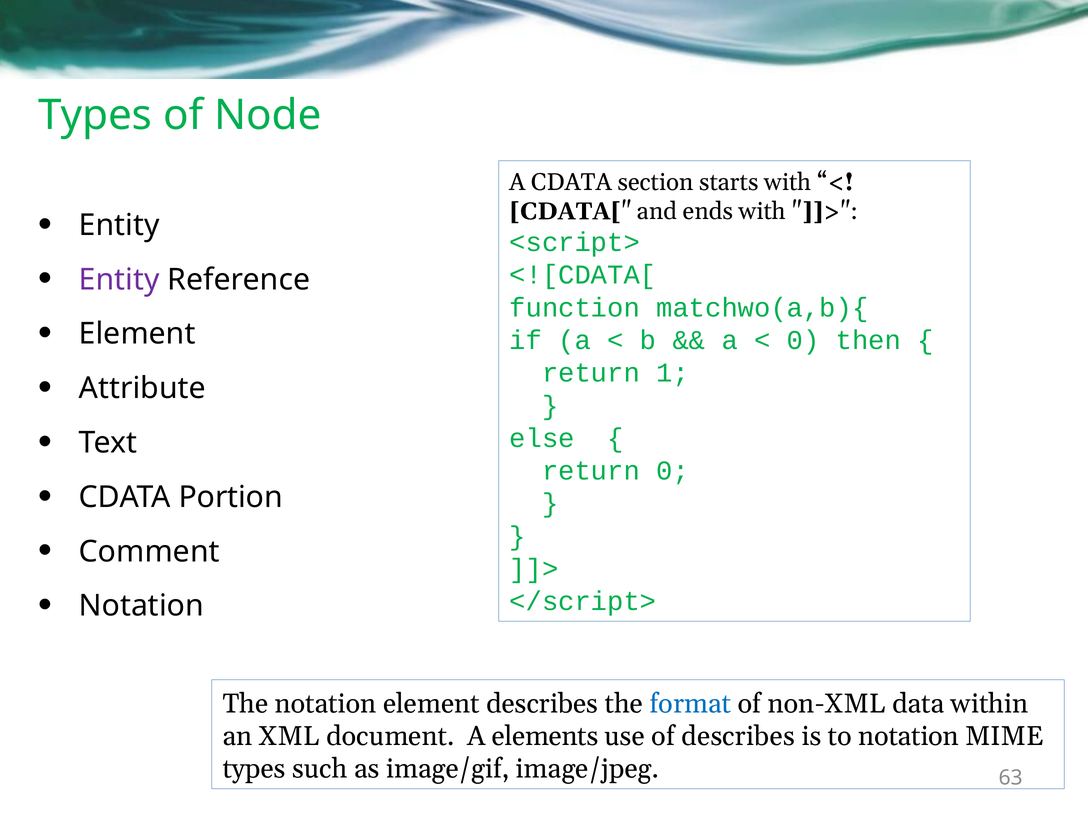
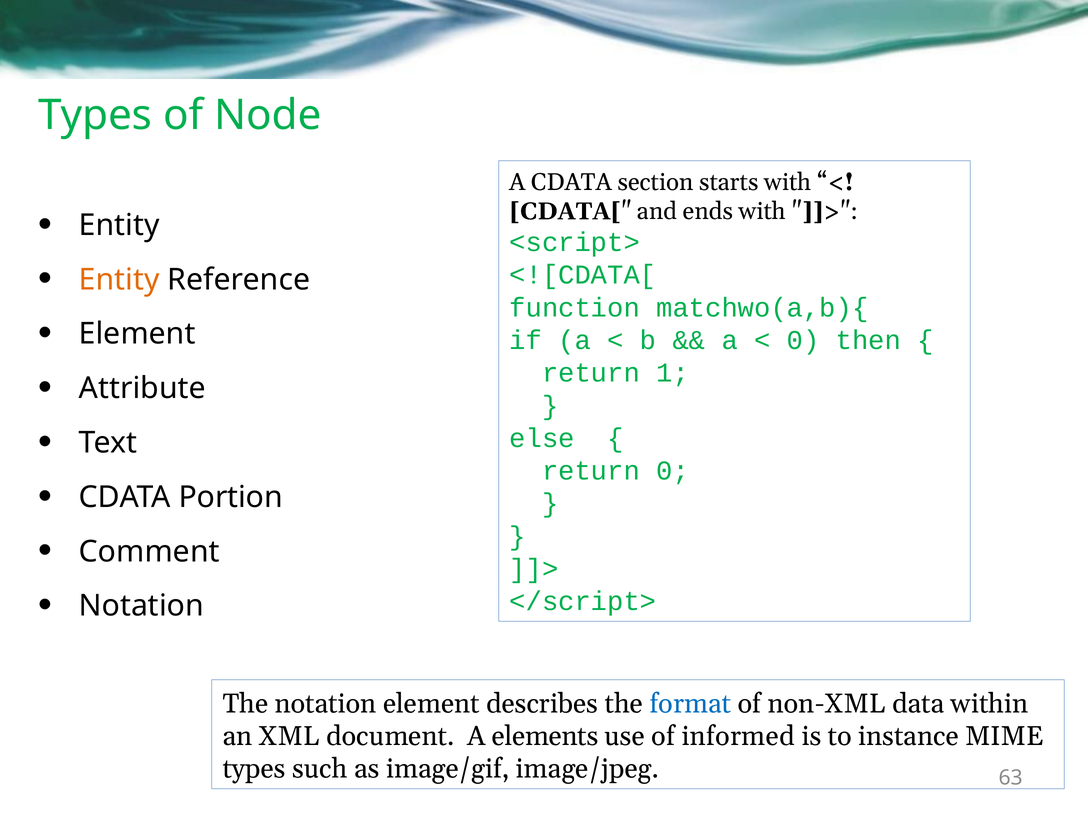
Entity at (119, 280) colour: purple -> orange
of describes: describes -> informed
to notation: notation -> instance
